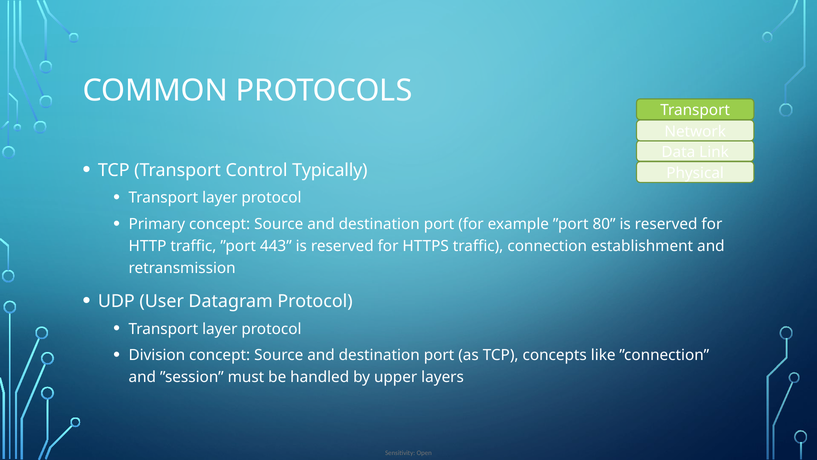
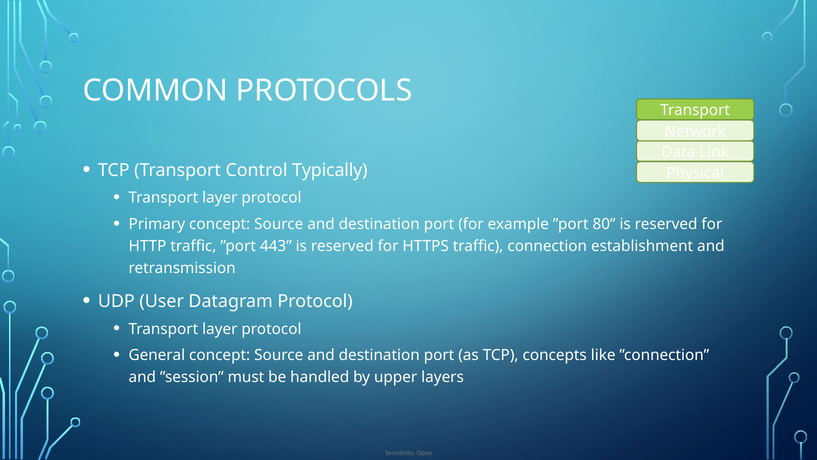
Division: Division -> General
